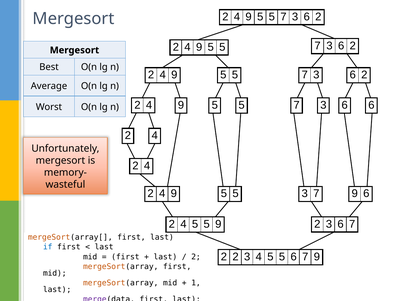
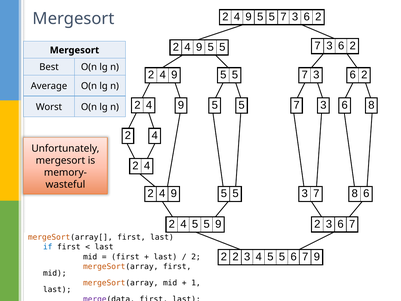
6 6: 6 -> 8
3 7 9: 9 -> 8
